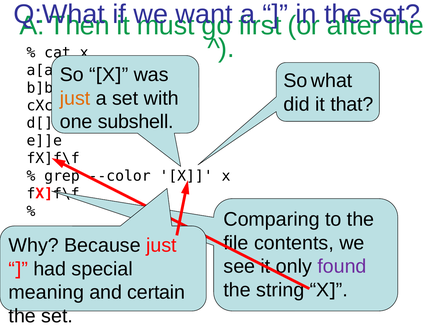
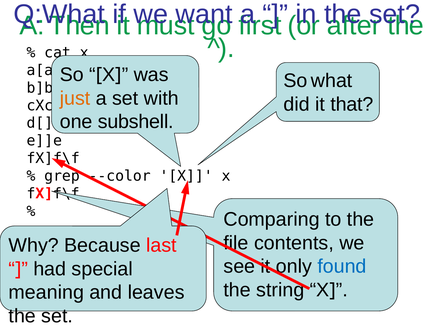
Because just: just -> last
found colour: purple -> blue
certain: certain -> leaves
